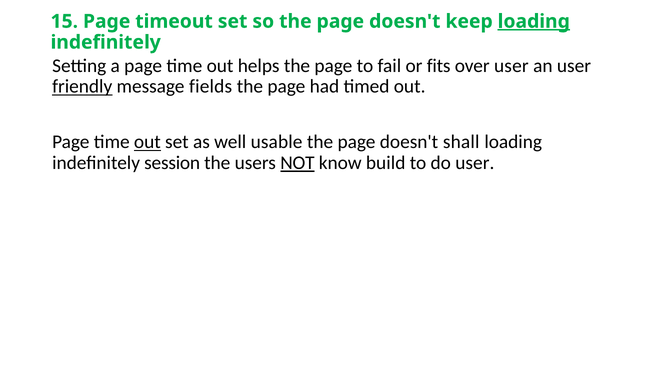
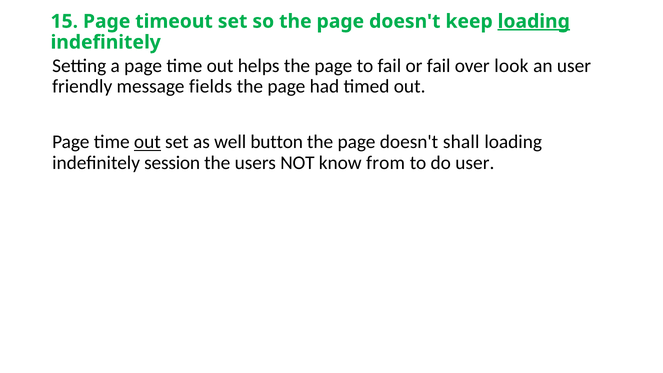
or fits: fits -> fail
over user: user -> look
friendly underline: present -> none
usable: usable -> button
NOT underline: present -> none
build: build -> from
